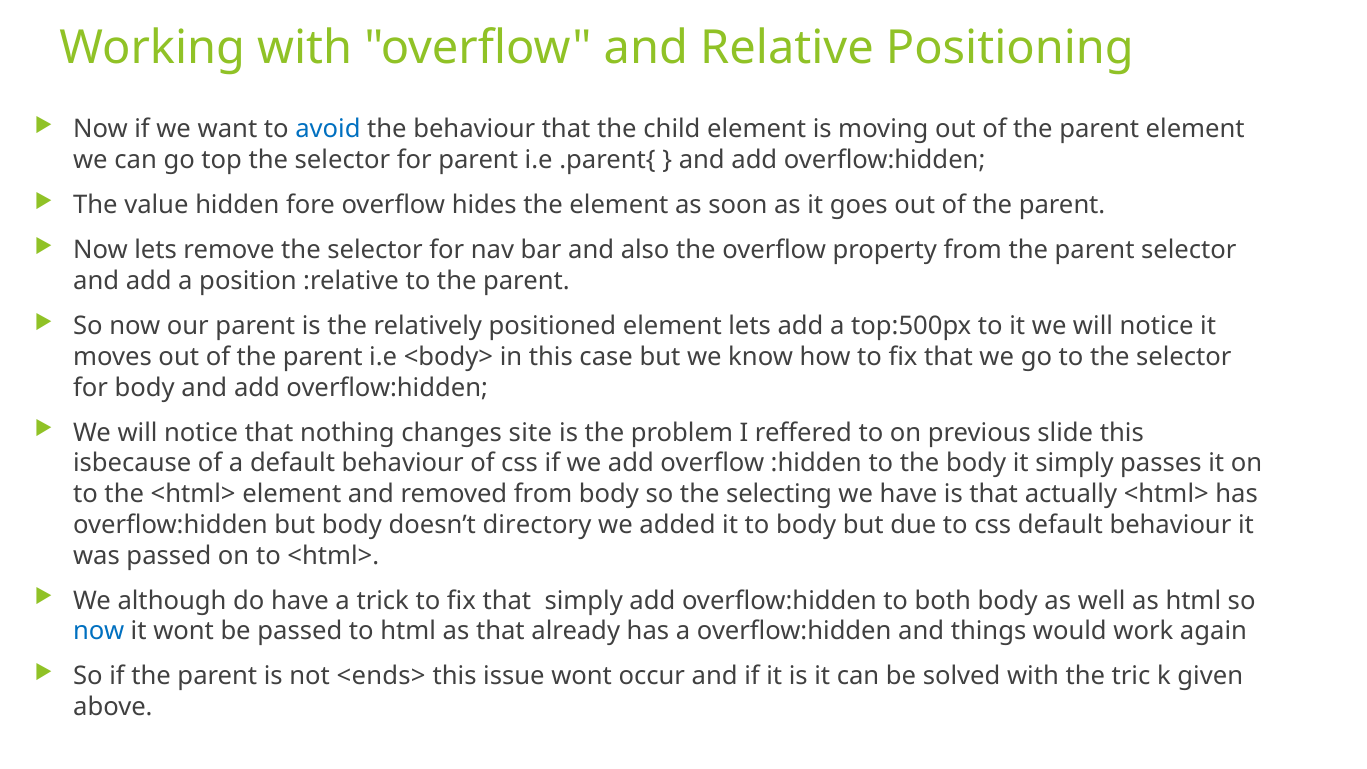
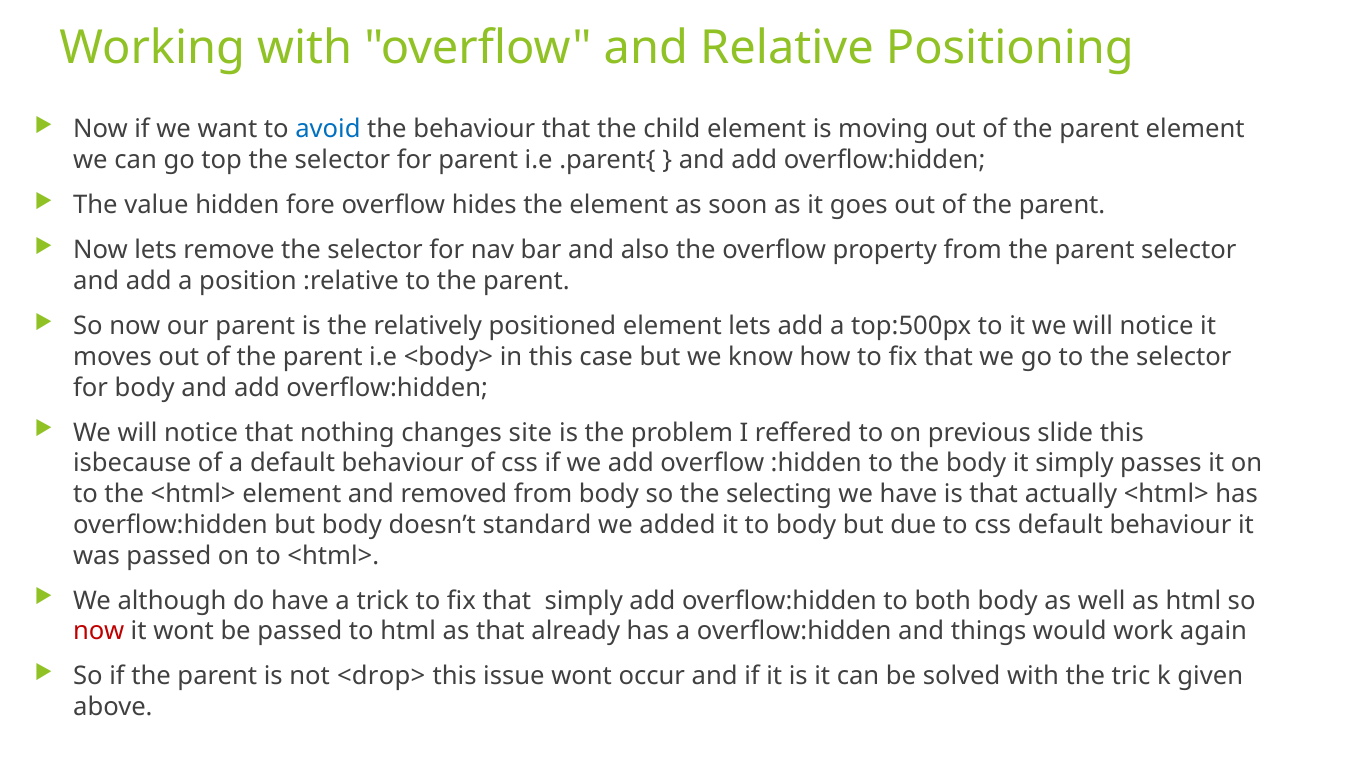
directory: directory -> standard
now at (99, 631) colour: blue -> red
<ends>: <ends> -> <drop>
